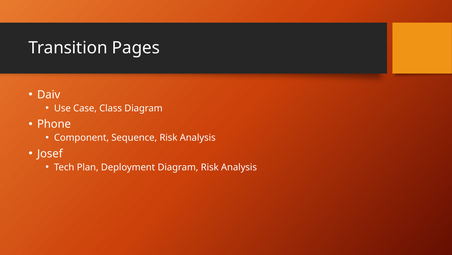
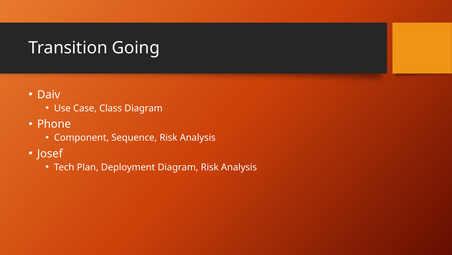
Pages: Pages -> Going
